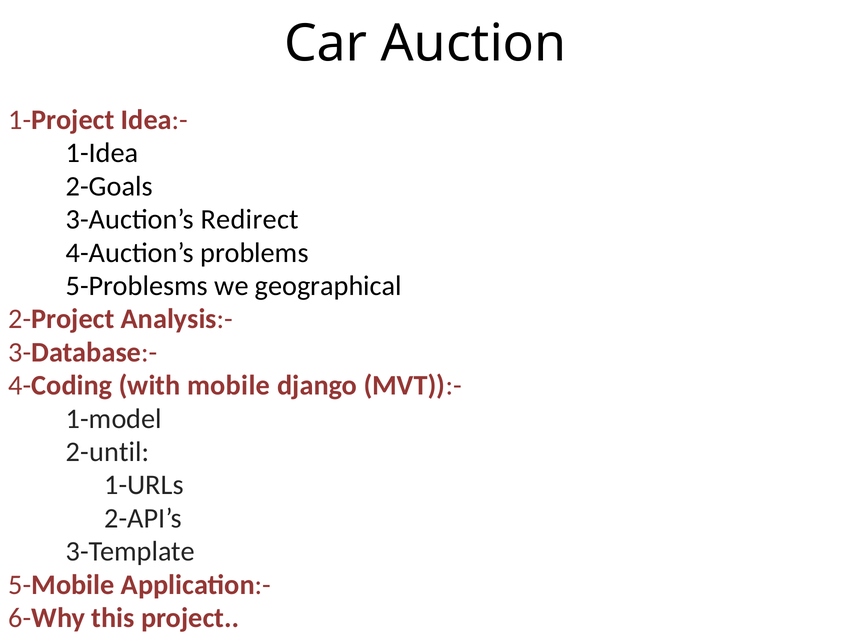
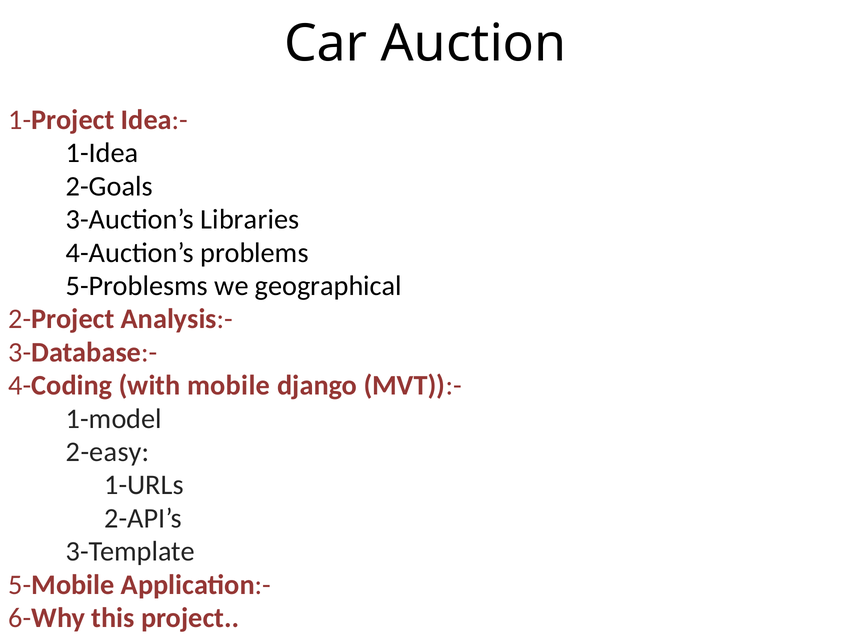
Redirect: Redirect -> Libraries
2-until: 2-until -> 2-easy
